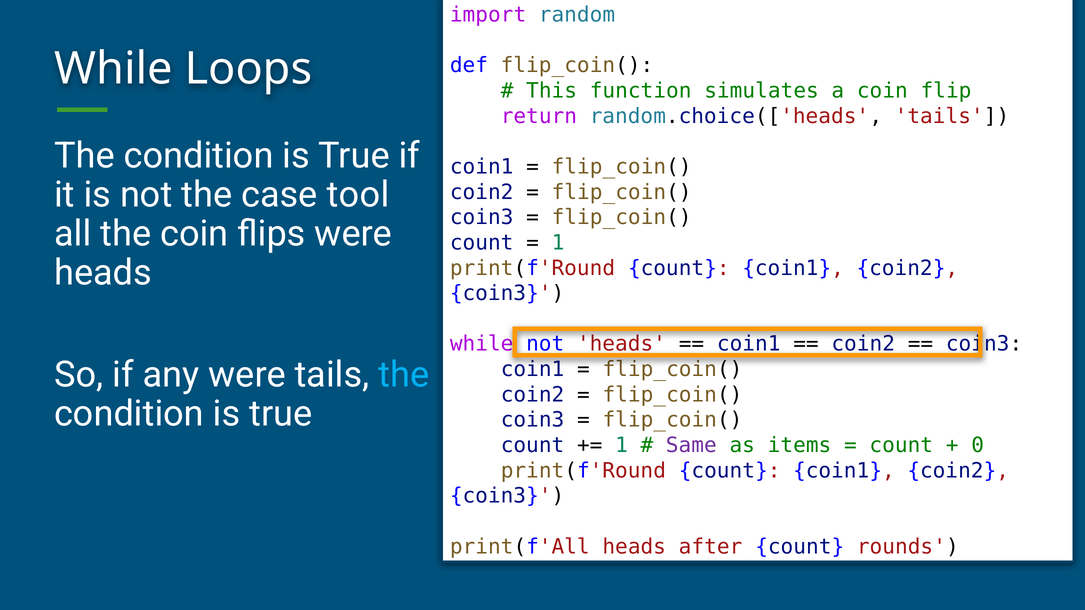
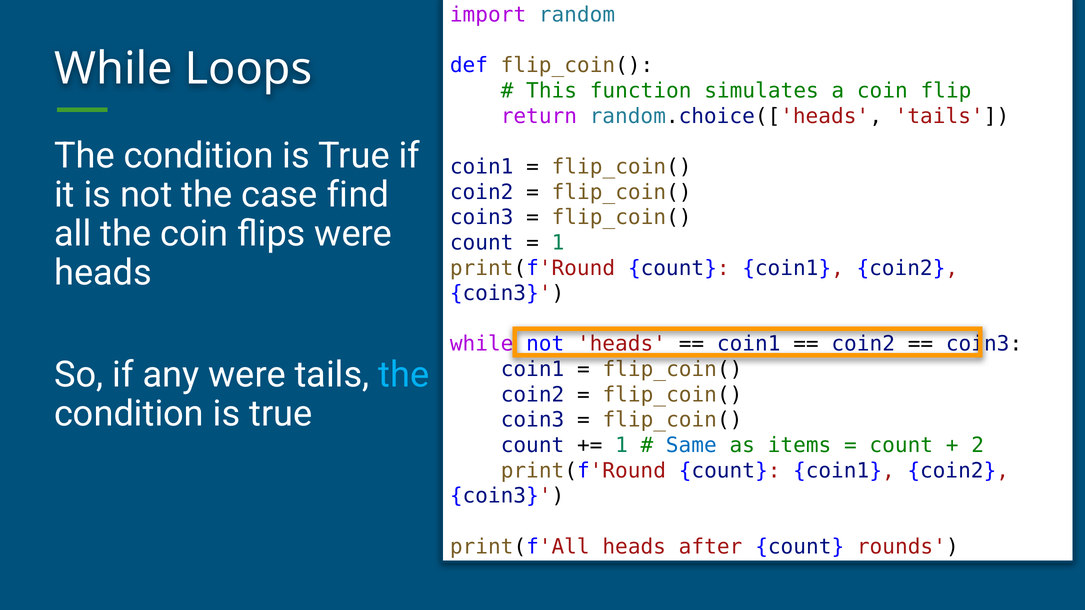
tool: tool -> find
Same colour: purple -> blue
0: 0 -> 2
